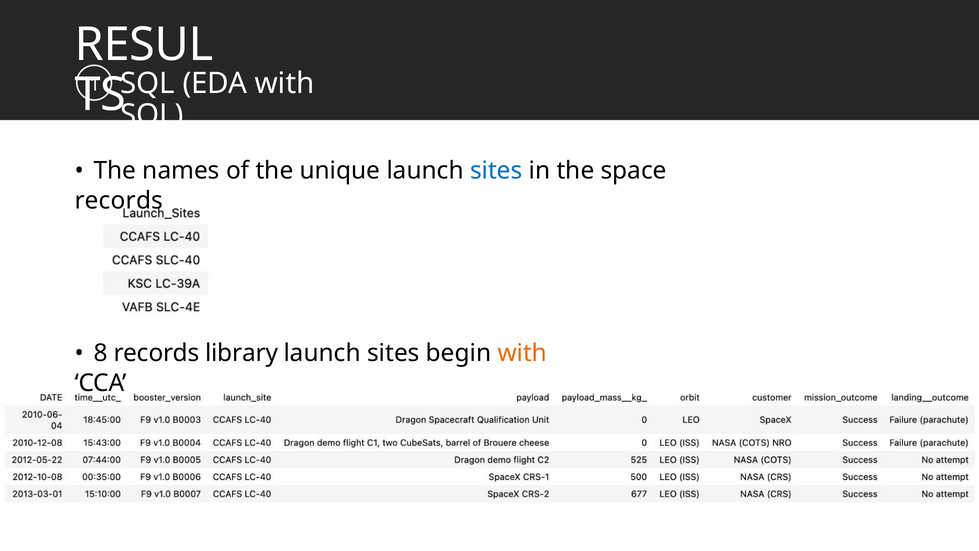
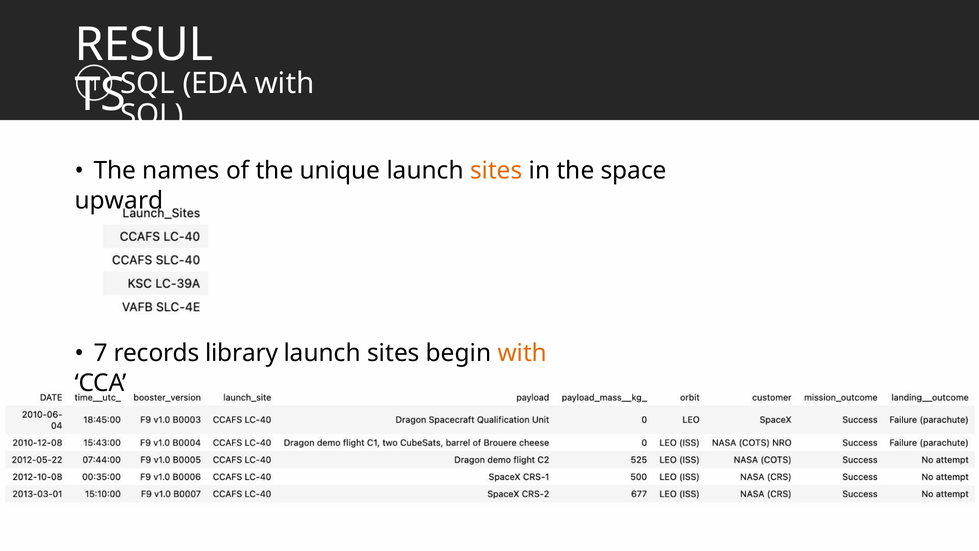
sites at (496, 171) colour: blue -> orange
records at (119, 200): records -> upward
8: 8 -> 7
